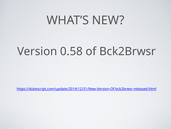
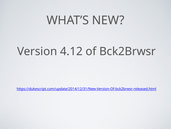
0.58: 0.58 -> 4.12
